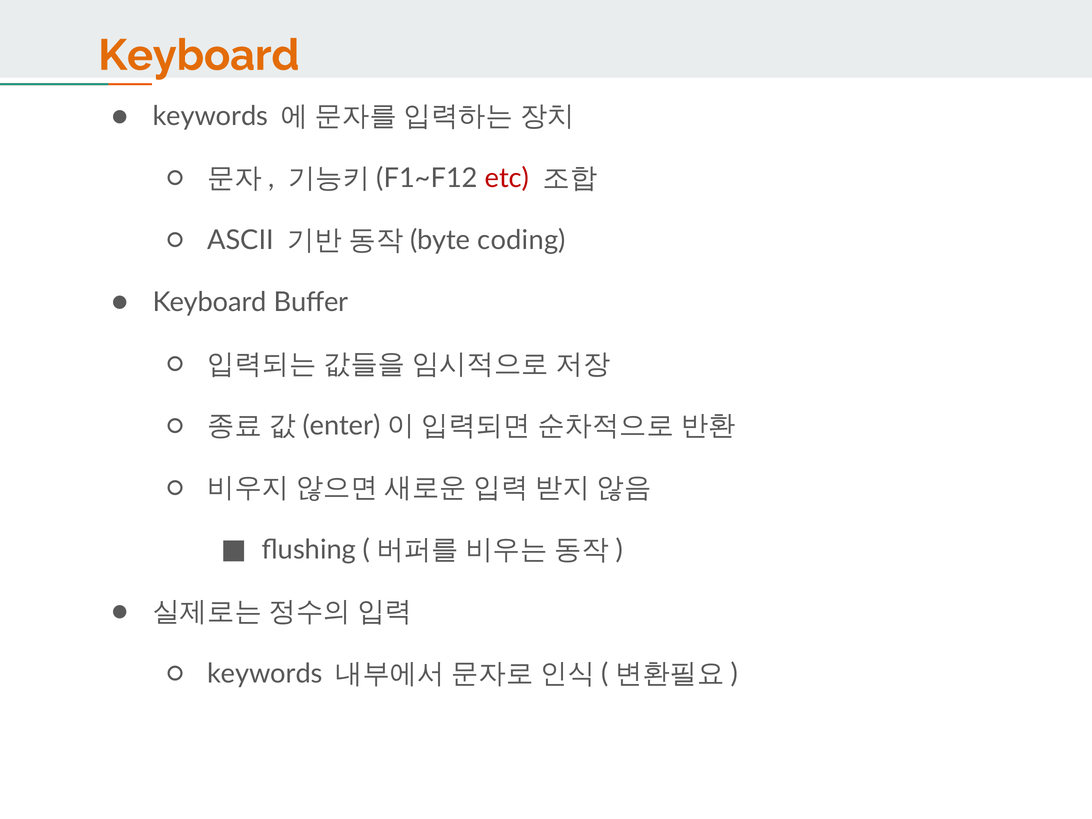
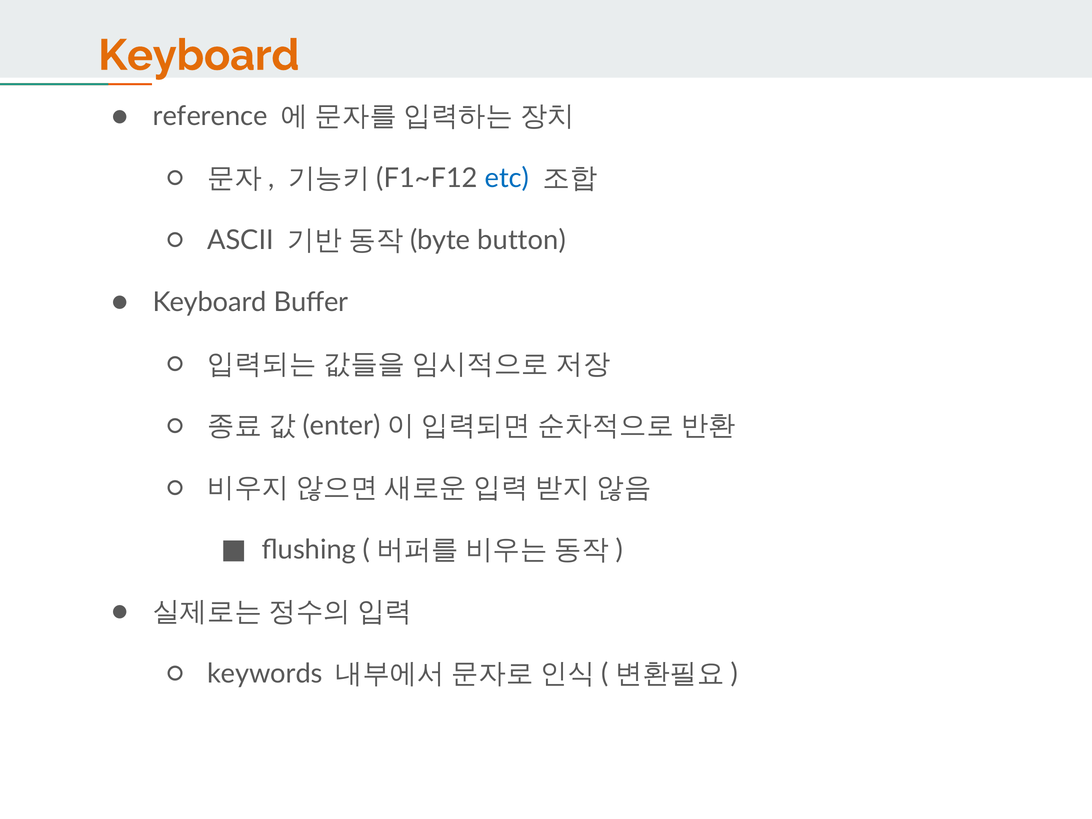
keywords at (210, 116): keywords -> reference
etc colour: red -> blue
coding: coding -> button
